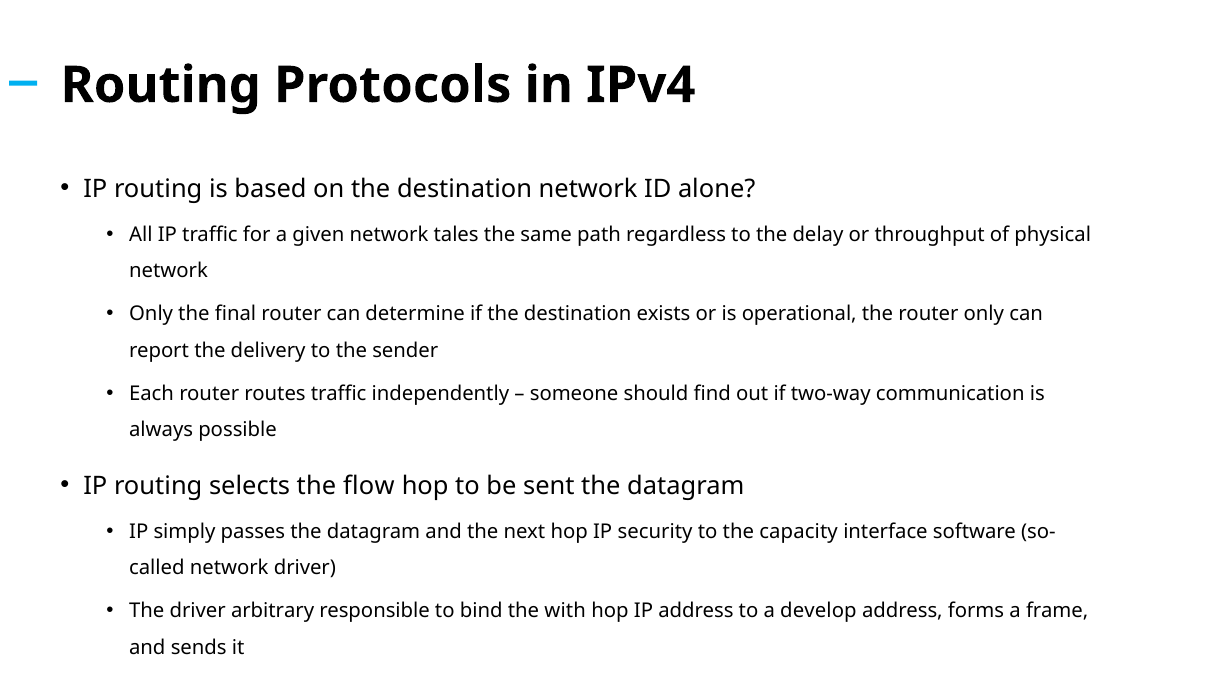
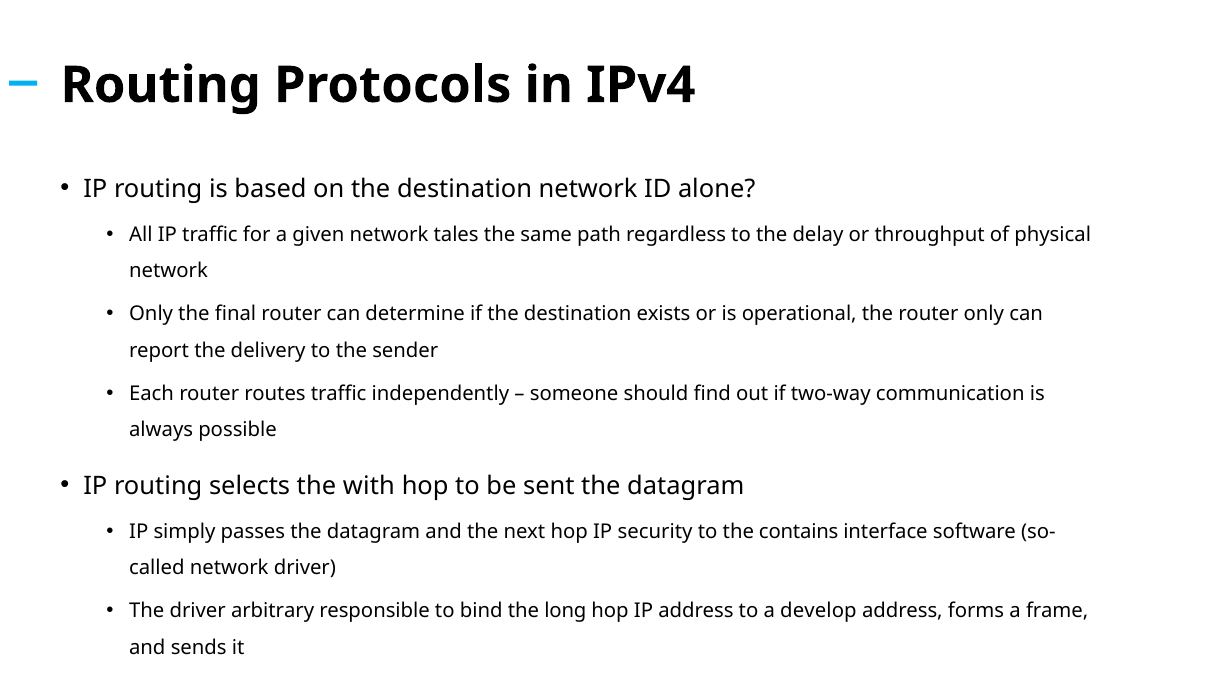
flow: flow -> with
capacity: capacity -> contains
with: with -> long
